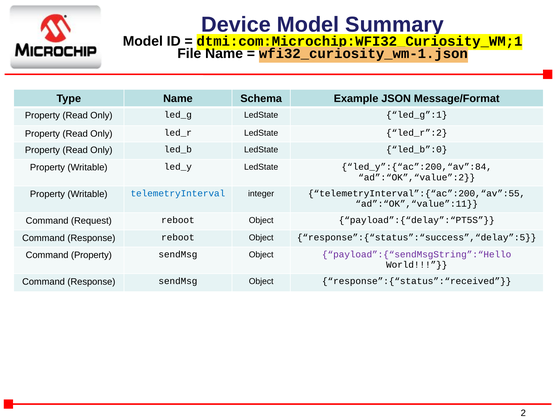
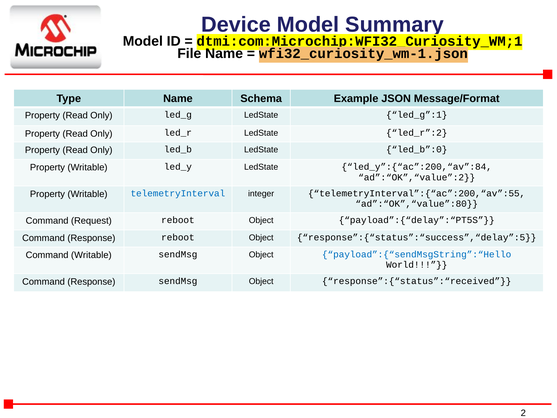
ad”:“OK”,“value”:11: ad”:“OK”,“value”:11 -> ad”:“OK”,“value”:80
Command Property: Property -> Writable
payload”:{“sendMsgString”:“Hello colour: purple -> blue
